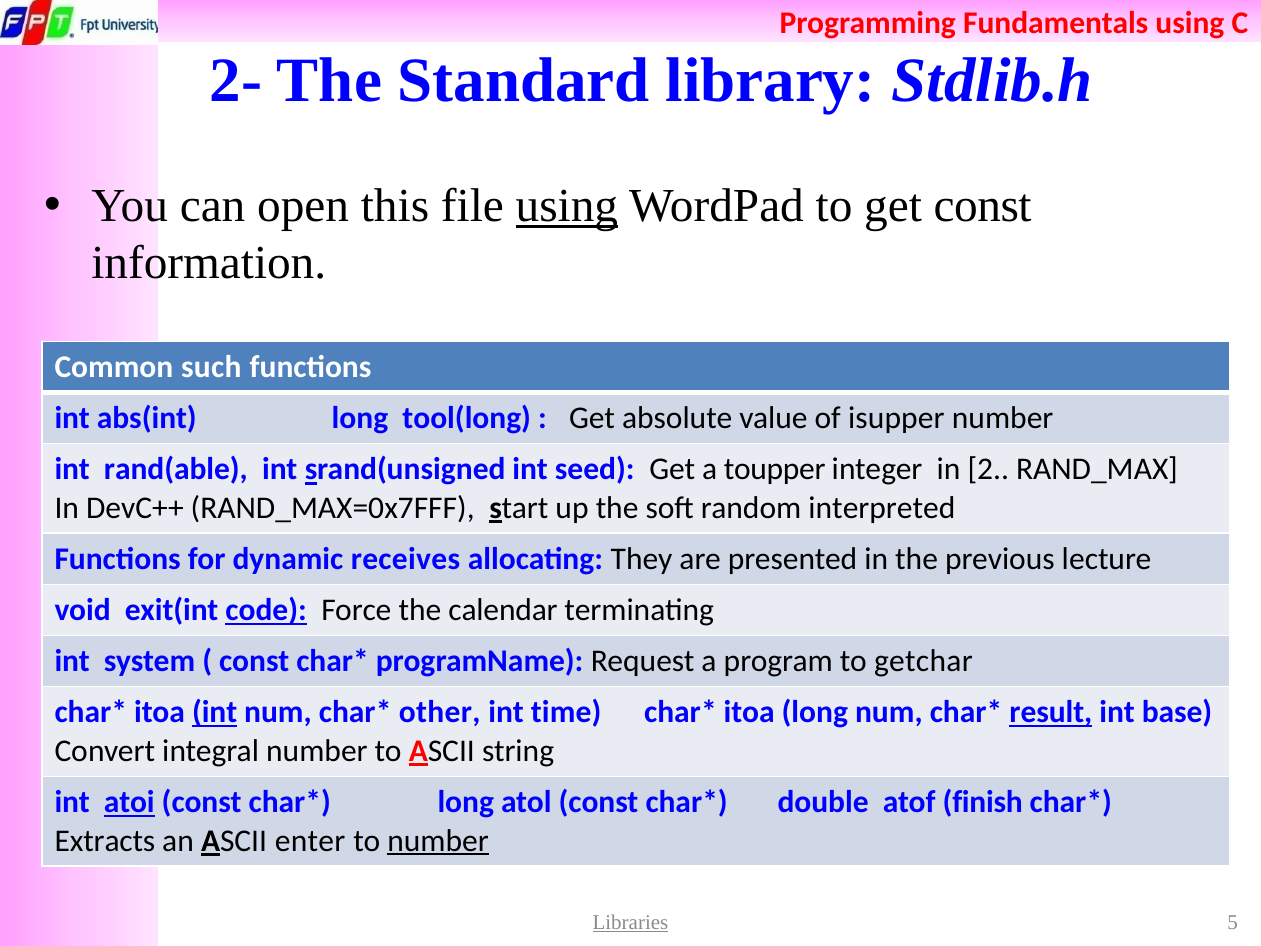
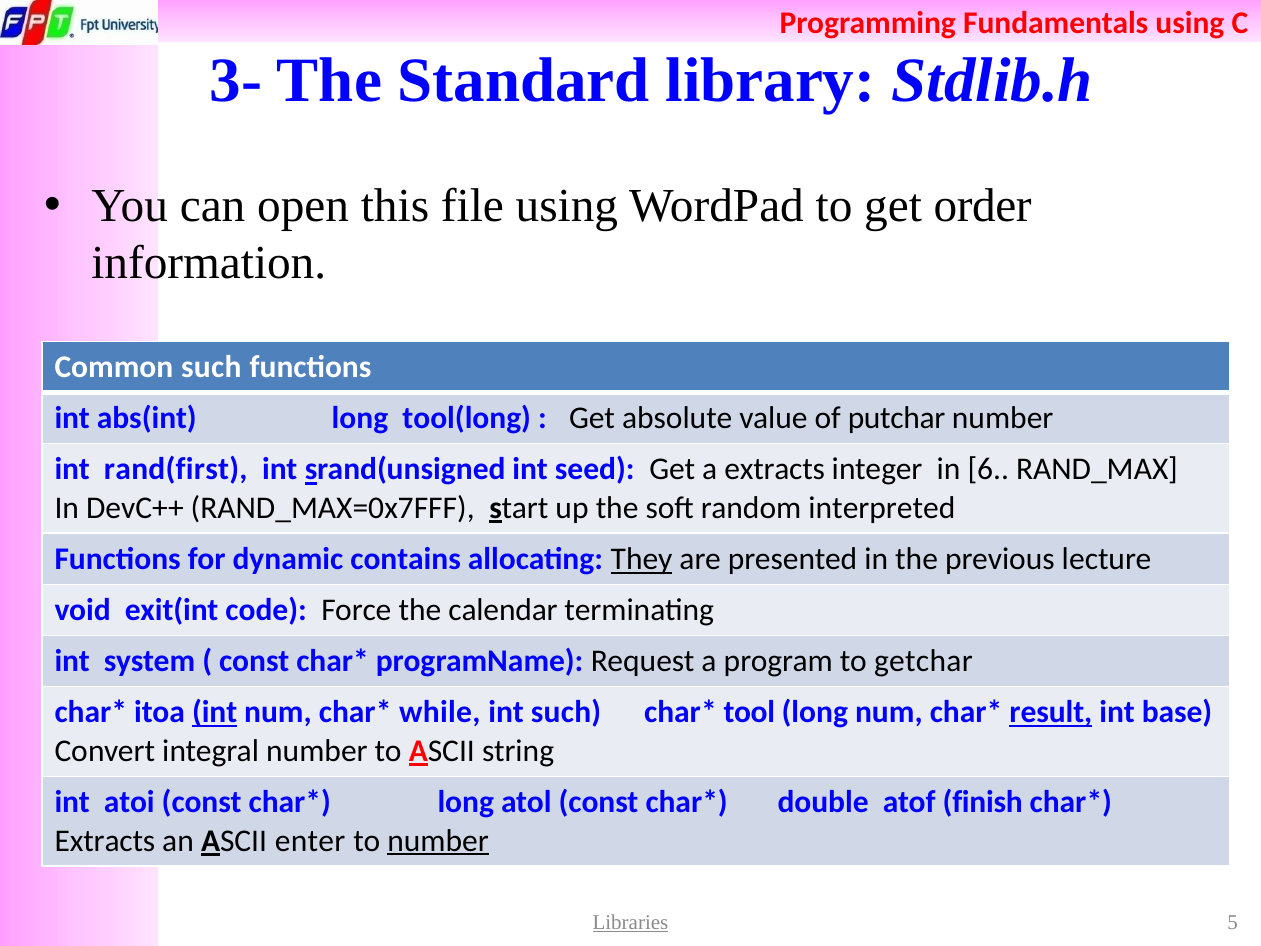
2-: 2- -> 3-
using at (567, 206) underline: present -> none
get const: const -> order
isupper: isupper -> putchar
rand(able: rand(able -> rand(first
a toupper: toupper -> extracts
2: 2 -> 6
receives: receives -> contains
They underline: none -> present
code underline: present -> none
other: other -> while
int time: time -> such
itoa at (749, 712): itoa -> tool
atoi underline: present -> none
